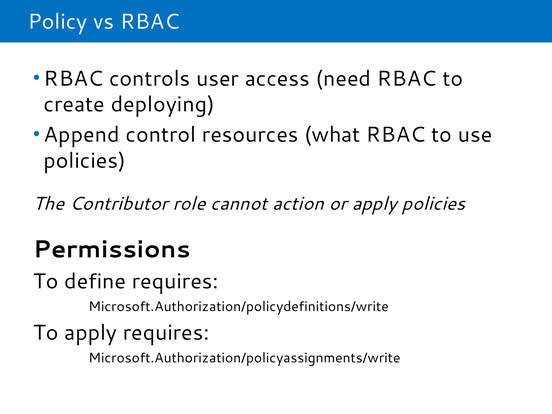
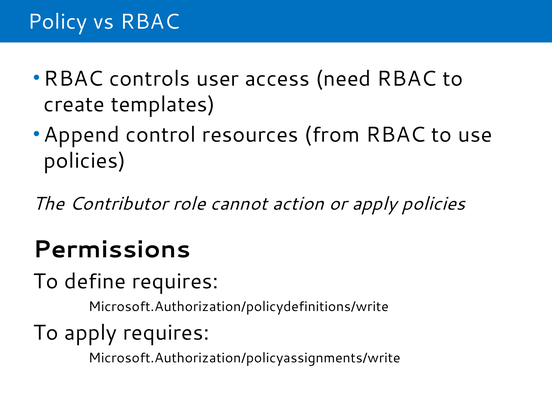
deploying: deploying -> templates
what: what -> from
